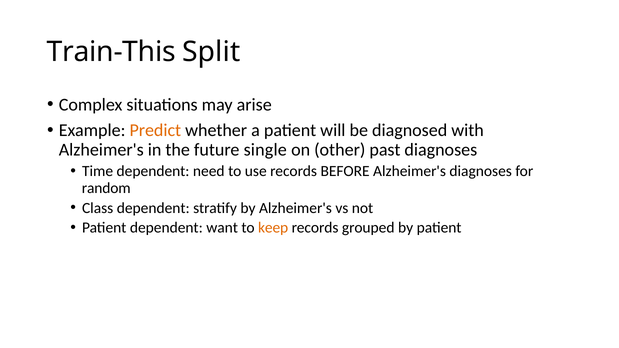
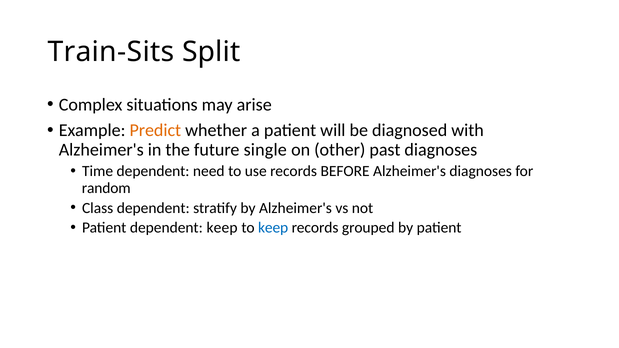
Train-This: Train-This -> Train-Sits
dependent want: want -> keep
keep at (273, 228) colour: orange -> blue
